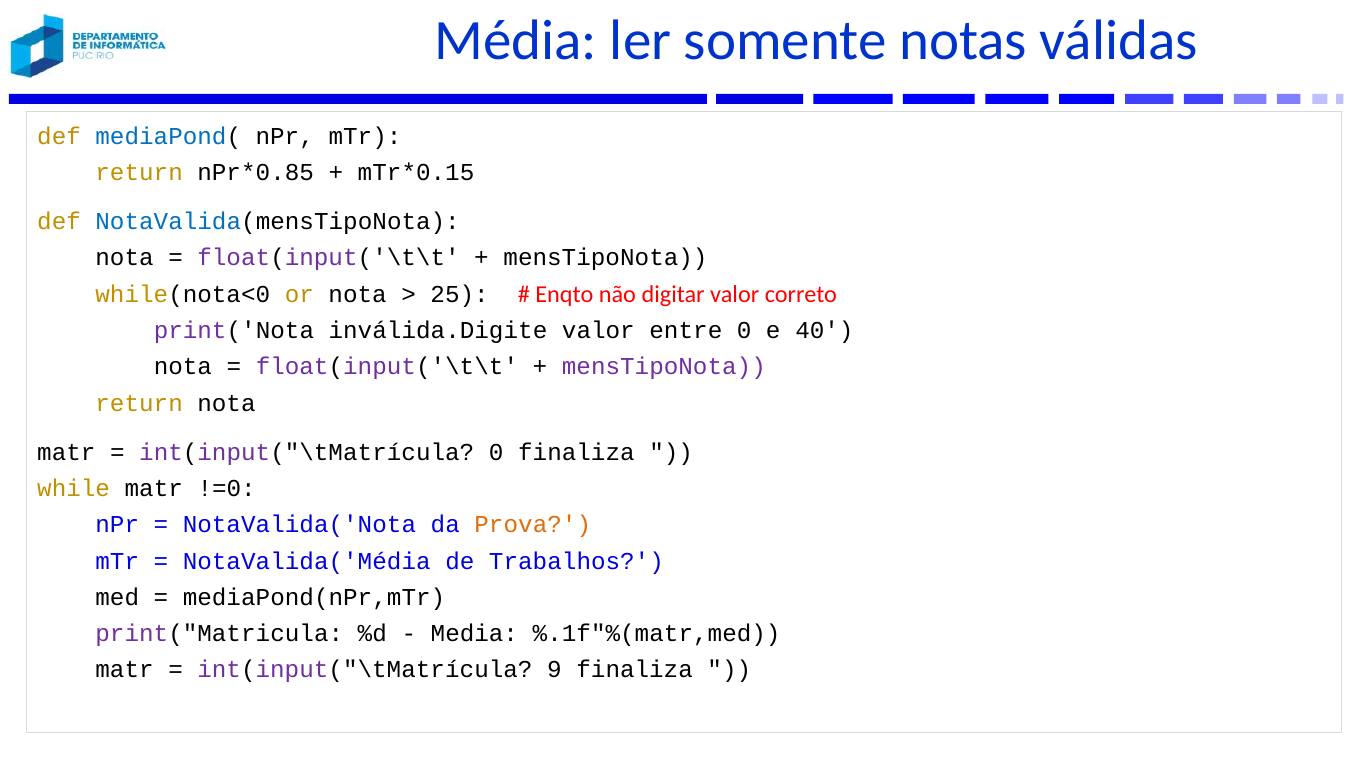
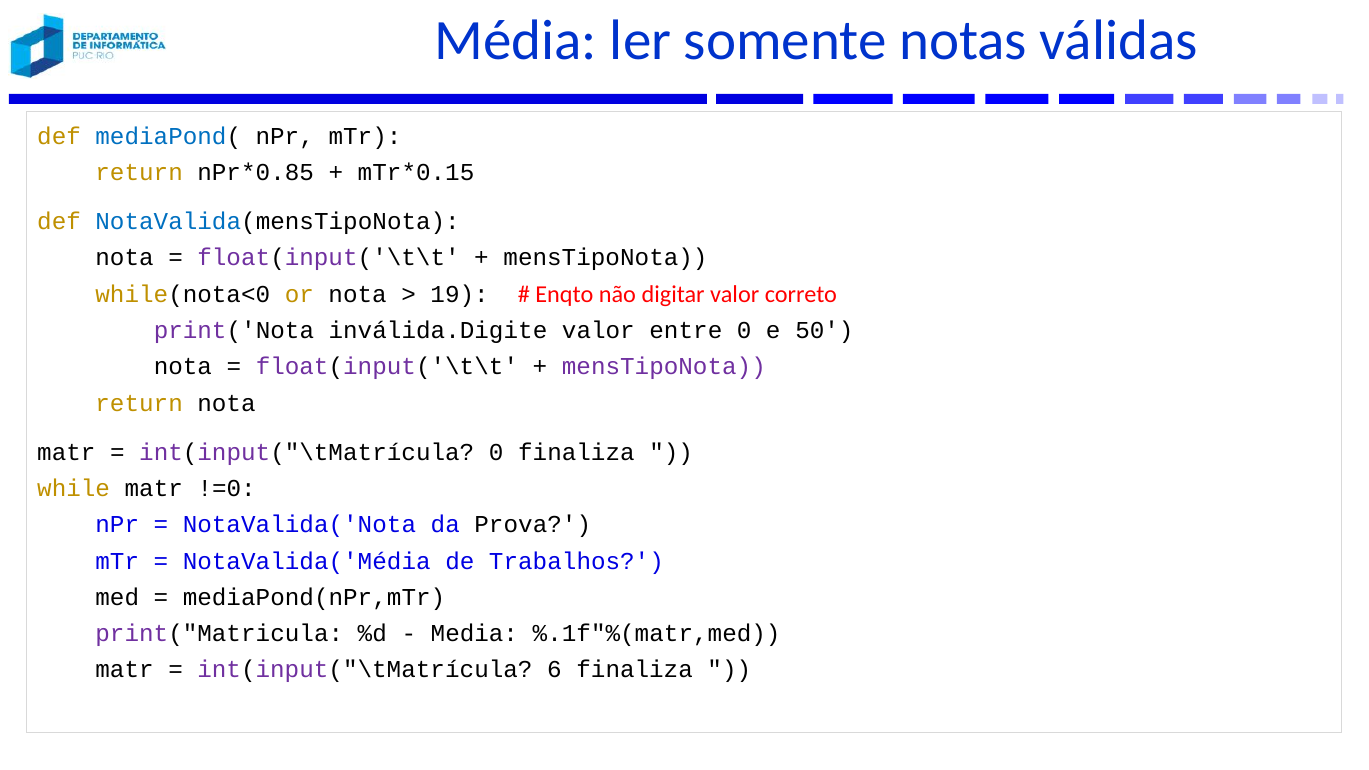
25: 25 -> 19
40: 40 -> 50
Prova colour: orange -> black
9: 9 -> 6
